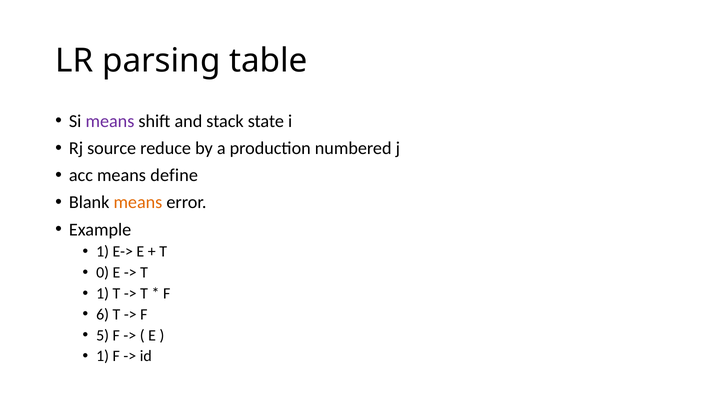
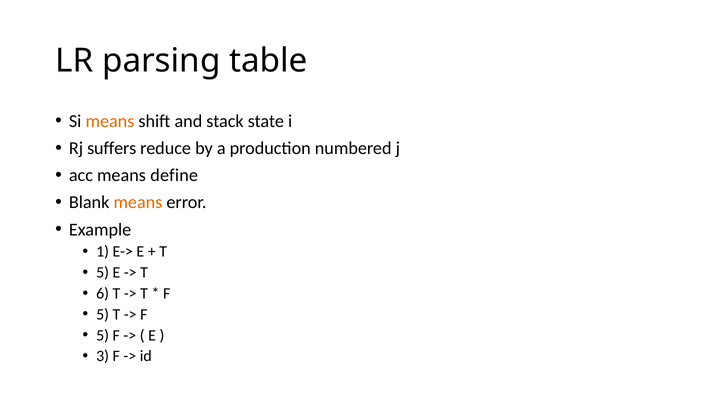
means at (110, 121) colour: purple -> orange
source: source -> suffers
0 at (103, 273): 0 -> 5
1 at (103, 294): 1 -> 6
6 at (103, 315): 6 -> 5
1 at (103, 357): 1 -> 3
